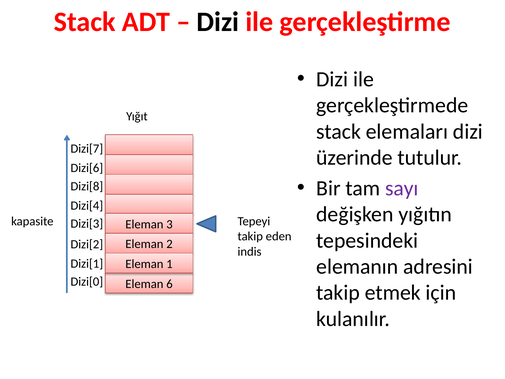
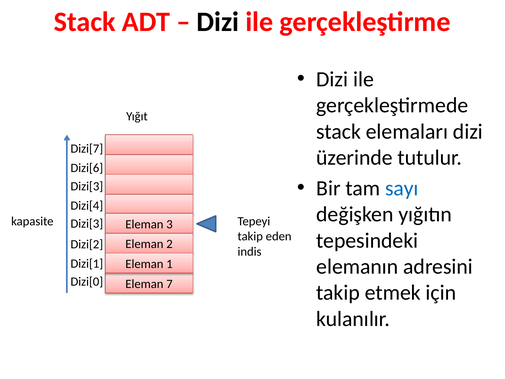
sayı colour: purple -> blue
Dizi[8 at (87, 186): Dizi[8 -> Dizi[3
6: 6 -> 7
